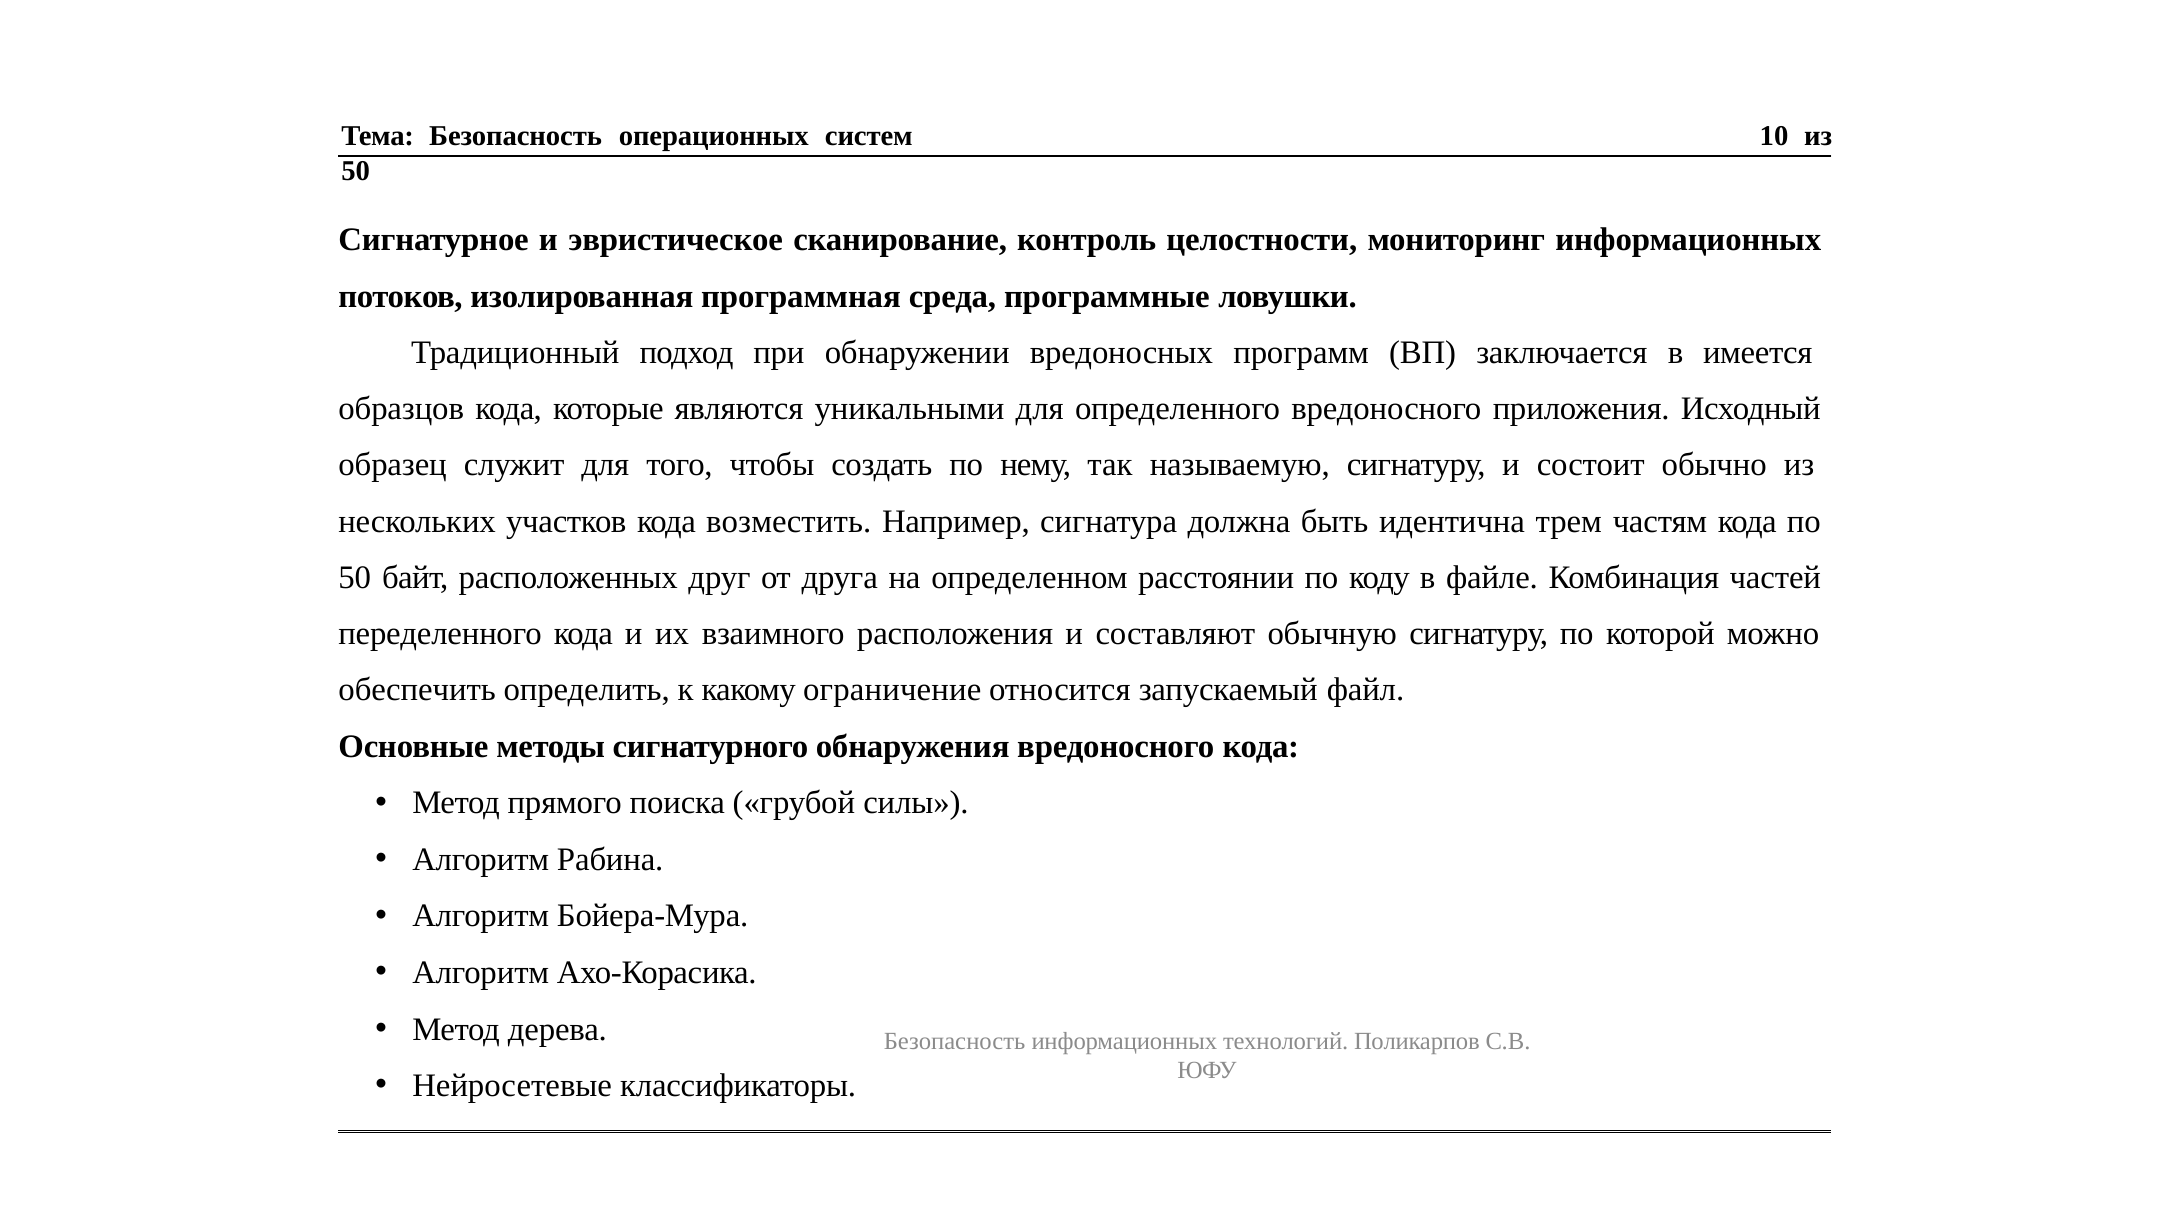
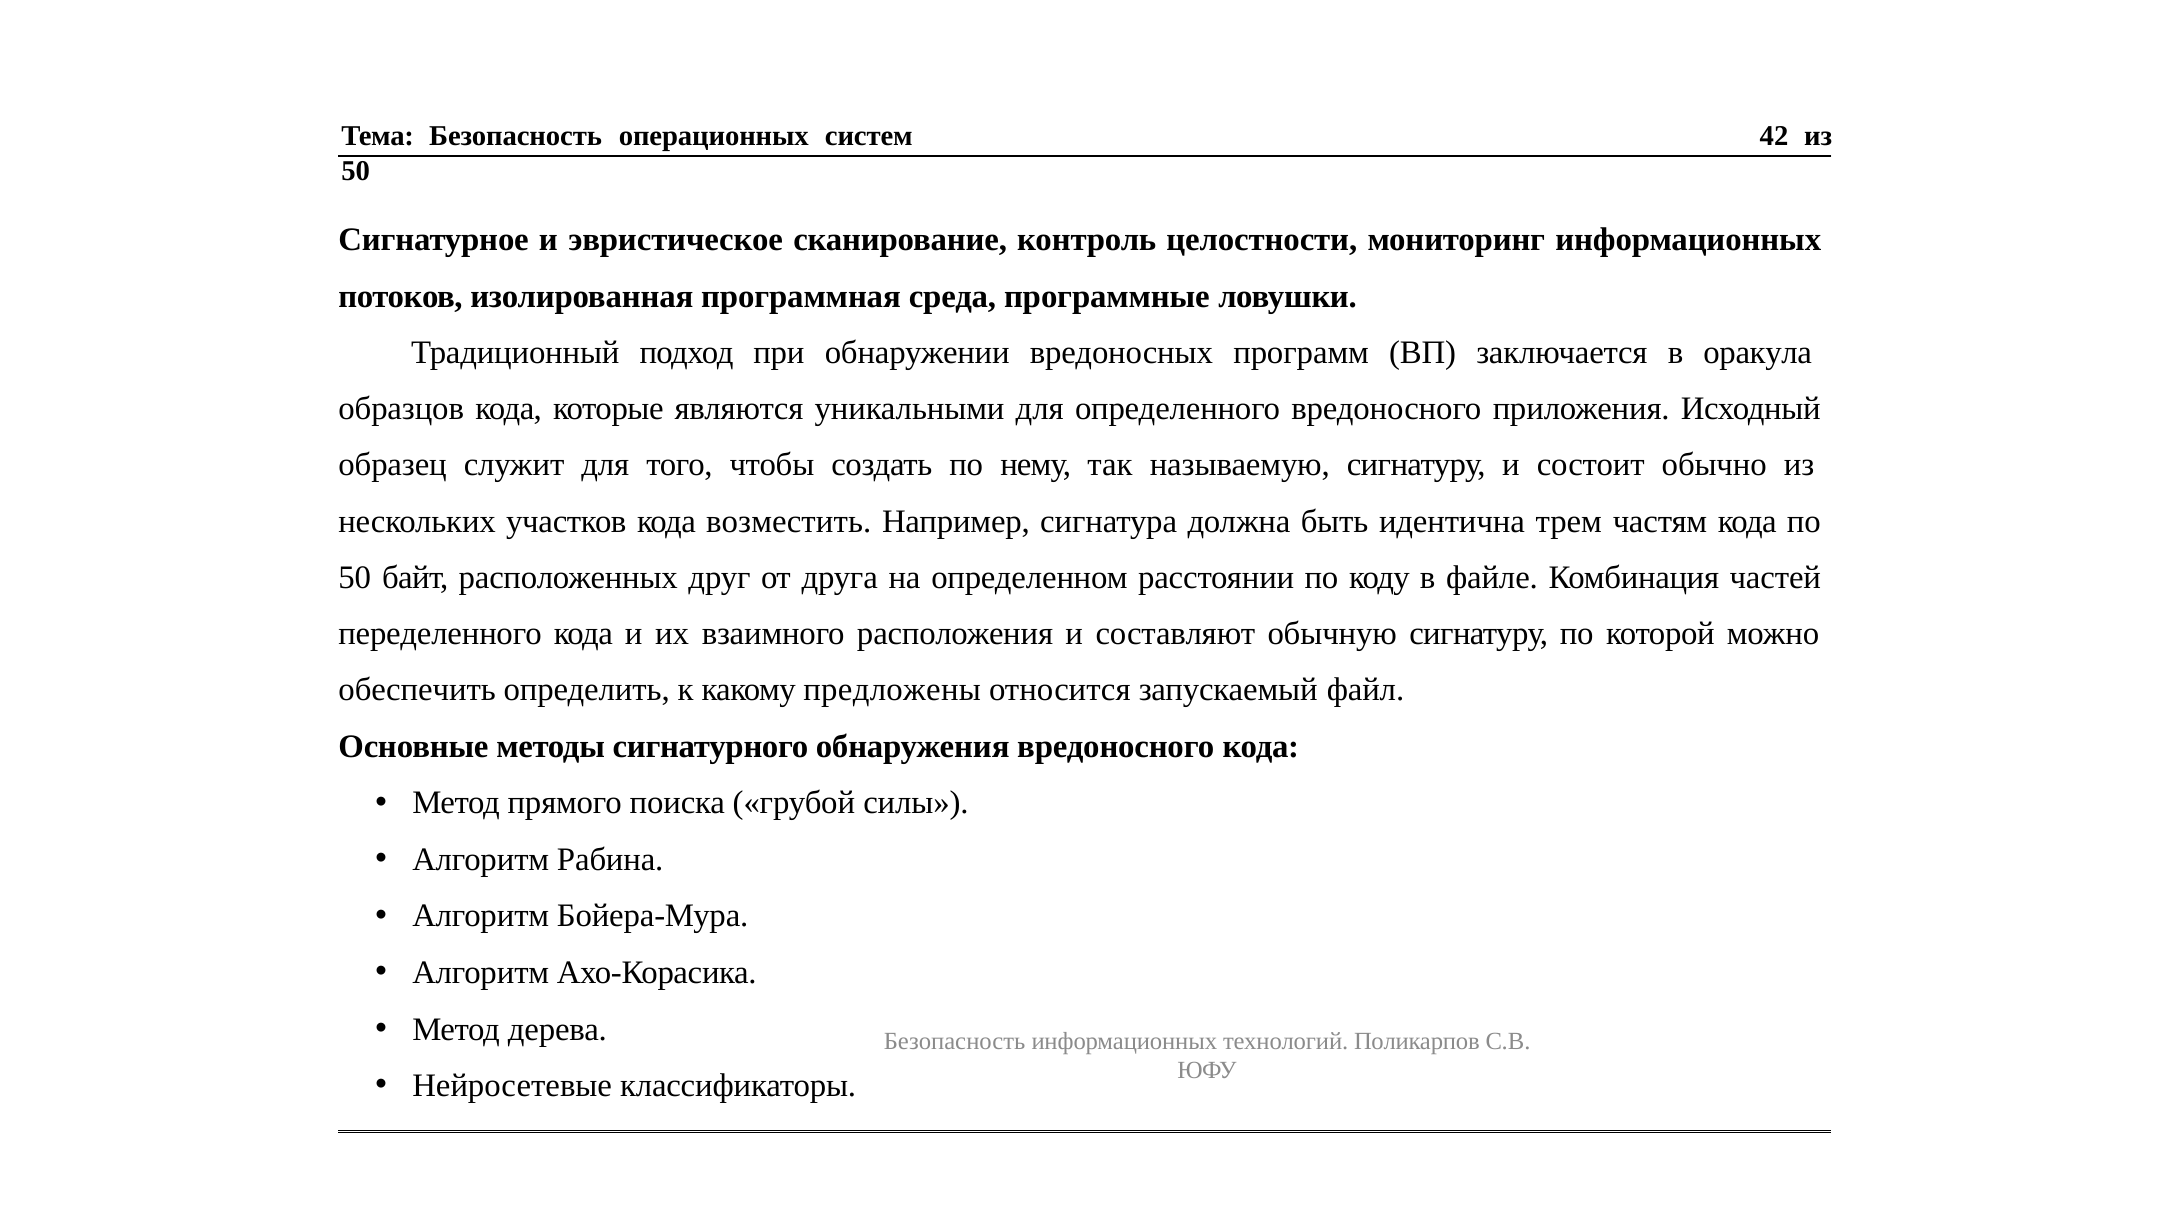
10: 10 -> 42
имеется: имеется -> оракула
ограничение: ограничение -> предложены
